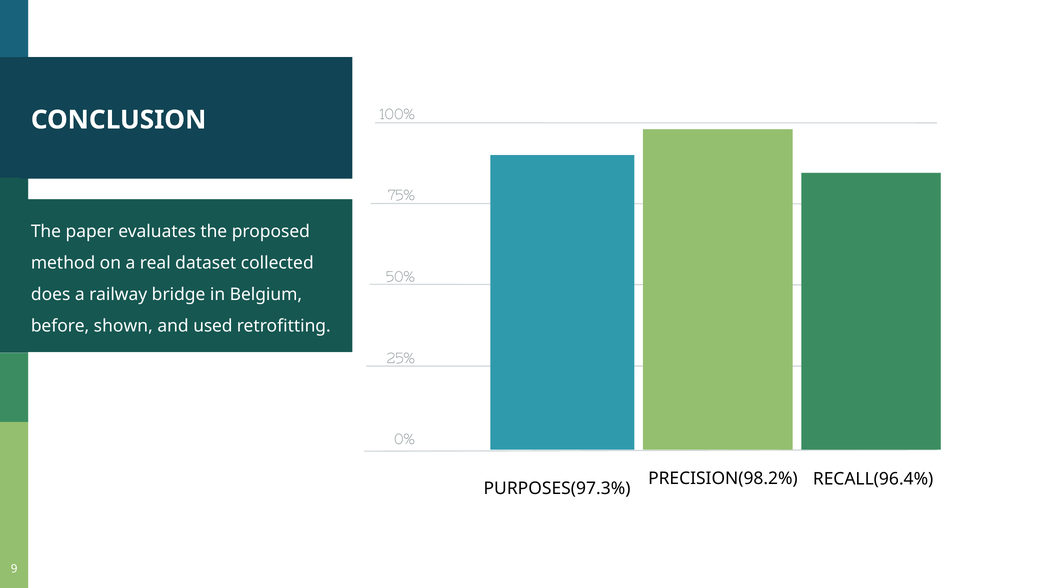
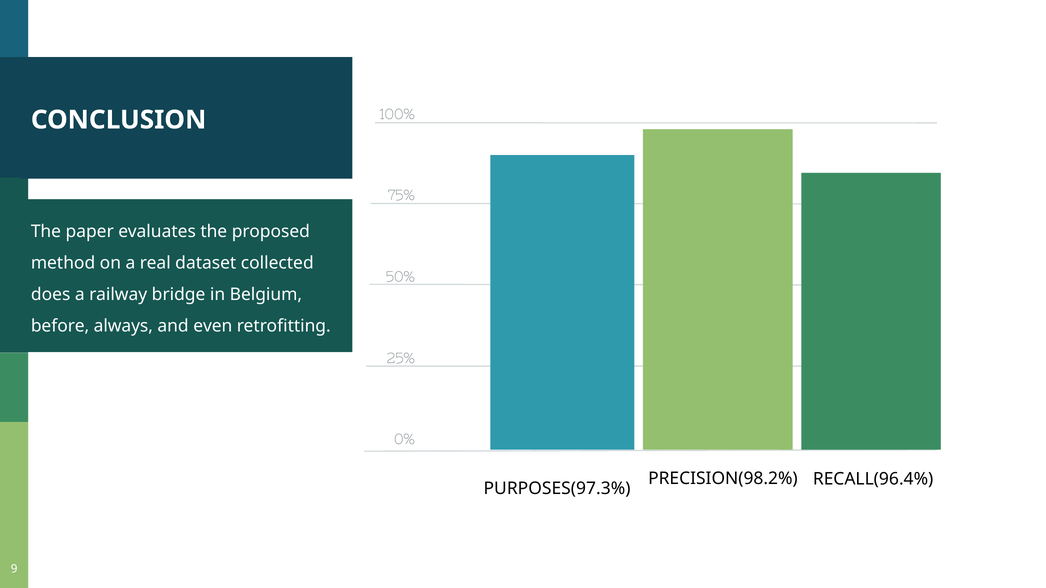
shown: shown -> always
used: used -> even
